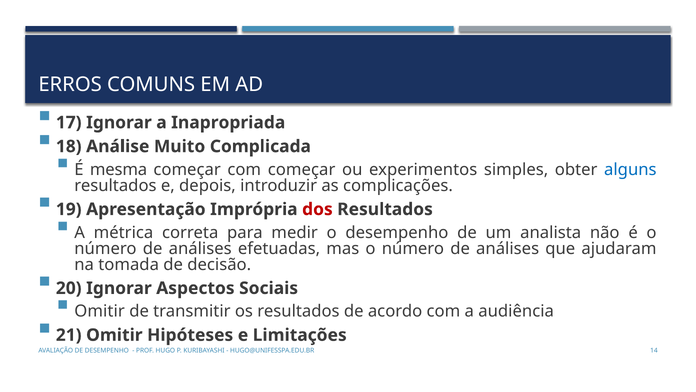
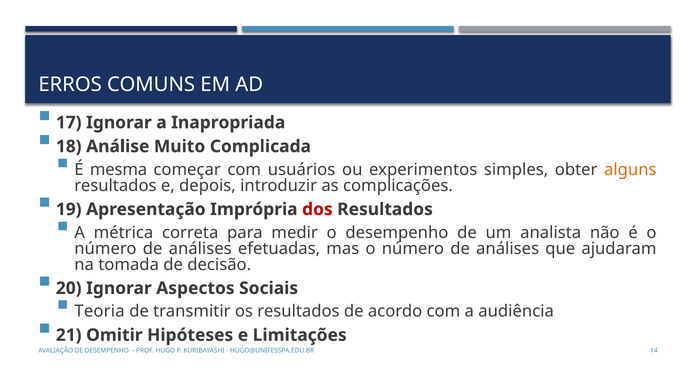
com começar: começar -> usuários
alguns colour: blue -> orange
Omitir at (100, 311): Omitir -> Teoria
